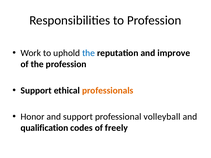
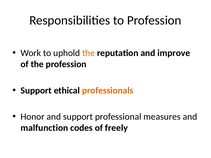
the at (89, 53) colour: blue -> orange
volleyball: volleyball -> measures
qualification: qualification -> malfunction
